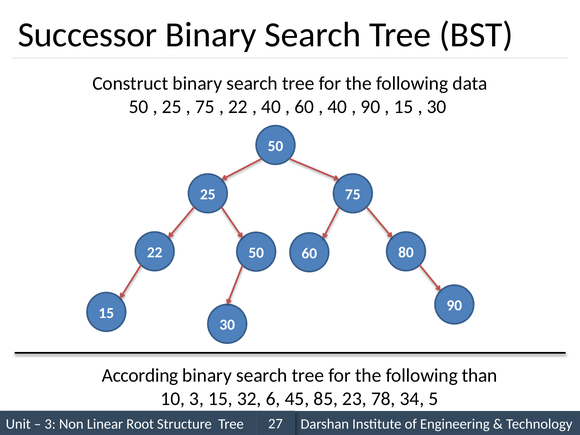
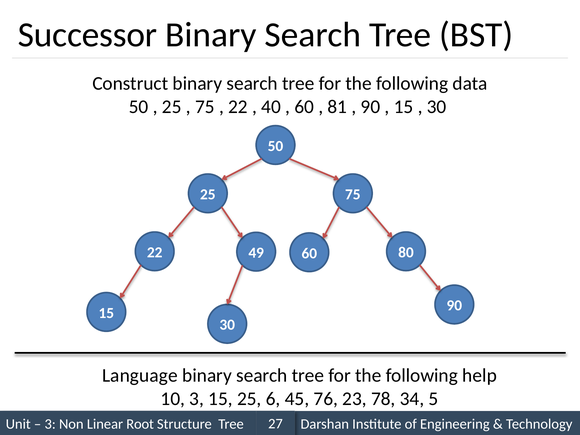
40 at (337, 107): 40 -> 81
22 50: 50 -> 49
According: According -> Language
than: than -> help
15 32: 32 -> 25
85: 85 -> 76
